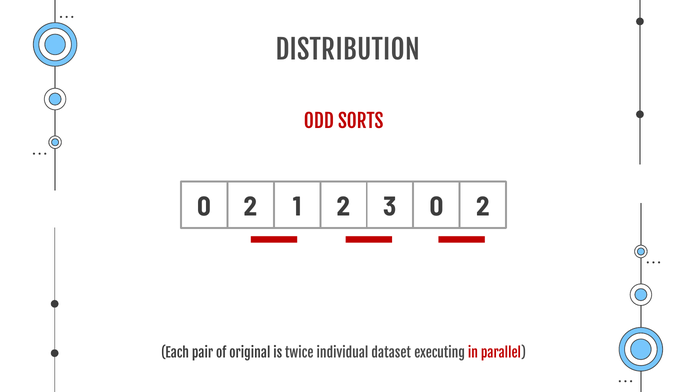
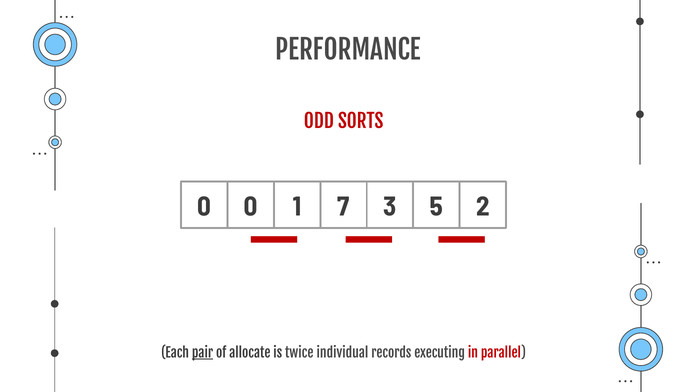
DISTRIBUTION: DISTRIBUTION -> PERFORMANCE
2 at (251, 206): 2 -> 0
1 2: 2 -> 7
3 0: 0 -> 5
pair underline: none -> present
original: original -> allocate
dataset: dataset -> records
